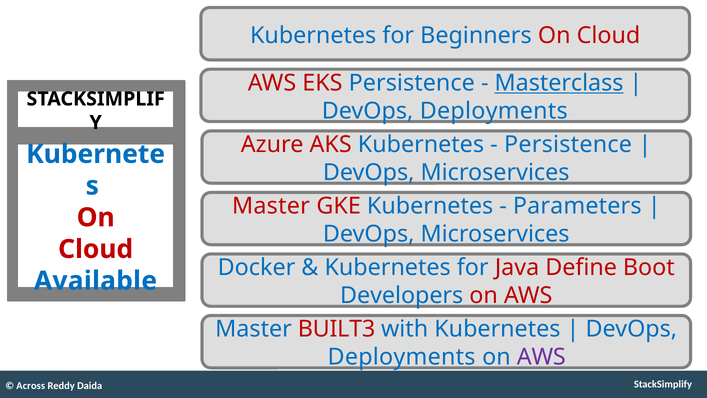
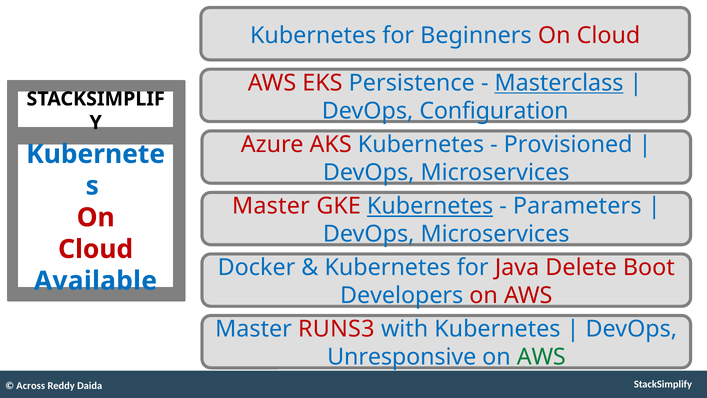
Deployments at (494, 111): Deployments -> Configuration
Persistence at (568, 145): Persistence -> Provisioned
Kubernetes at (430, 206) underline: none -> present
Define: Define -> Delete
BUILT3: BUILT3 -> RUNS3
Deployments at (402, 357): Deployments -> Unresponsive
AWS at (541, 357) colour: purple -> green
